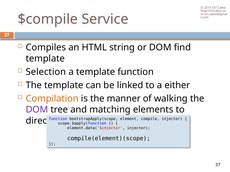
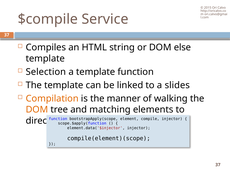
find: find -> else
either: either -> slides
DOM at (37, 110) colour: purple -> orange
